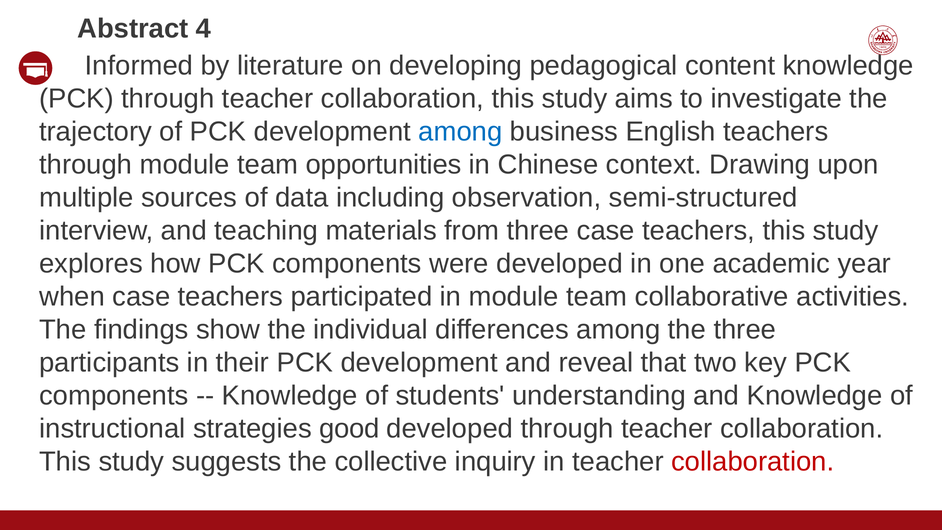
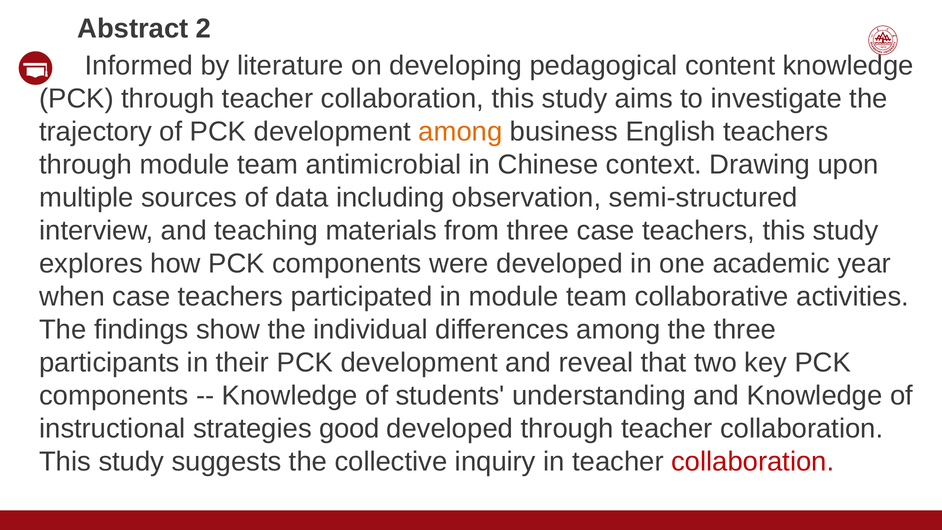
4: 4 -> 2
among at (460, 131) colour: blue -> orange
opportunities: opportunities -> antimicrobial
